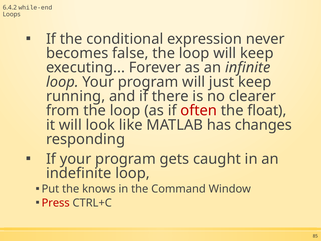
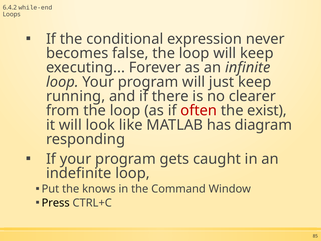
float: float -> exist
changes: changes -> diagram
Press colour: red -> black
